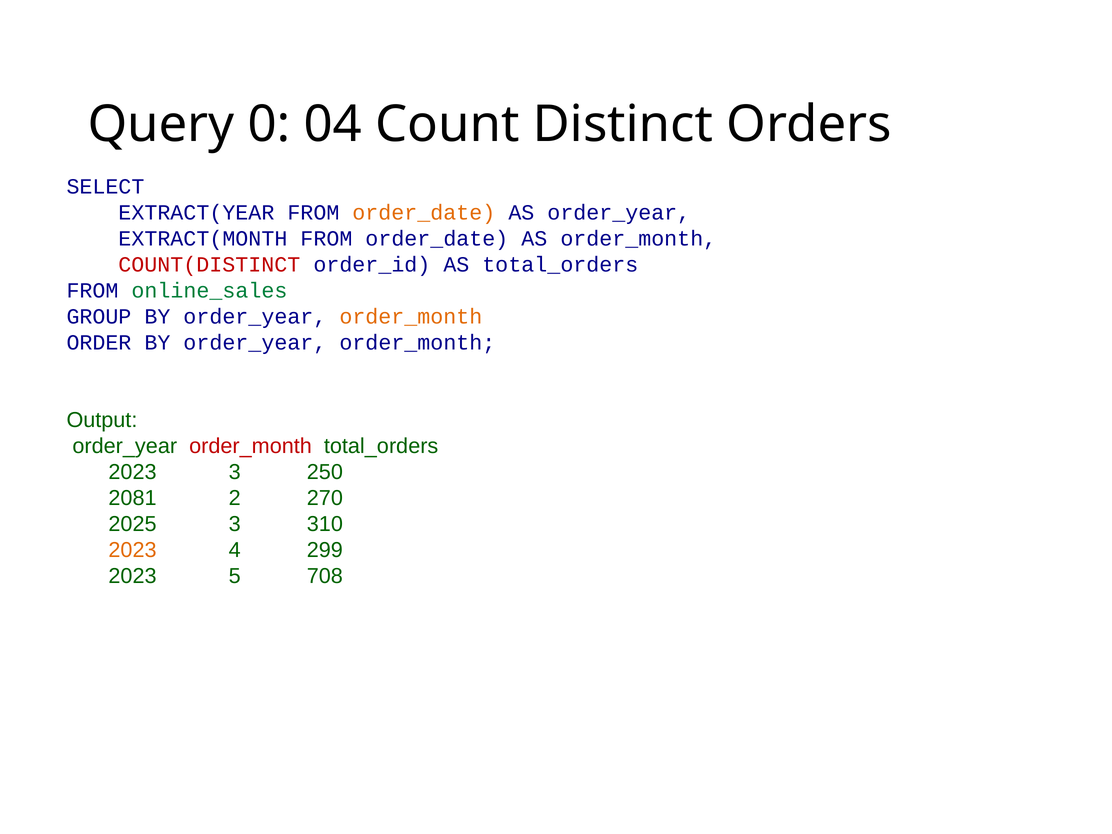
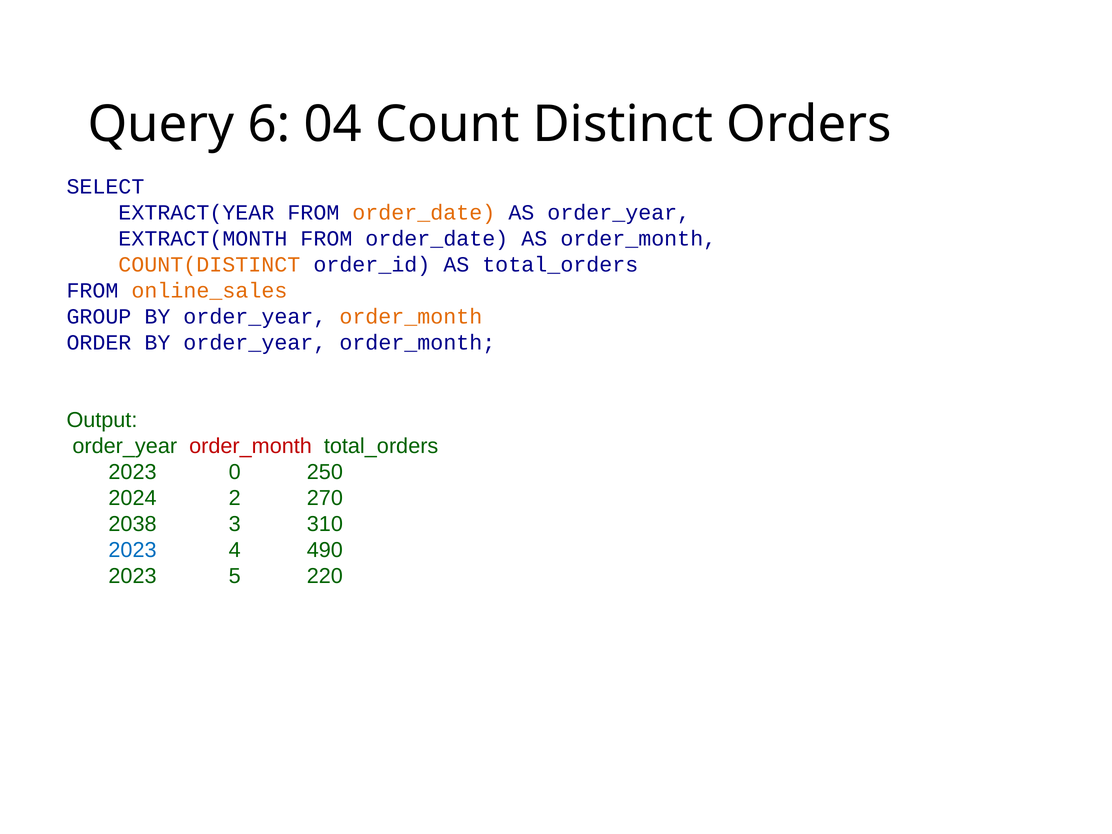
0: 0 -> 6
COUNT(DISTINCT colour: red -> orange
online_sales colour: green -> orange
2023 3: 3 -> 0
2081: 2081 -> 2024
2025: 2025 -> 2038
2023 at (133, 550) colour: orange -> blue
299: 299 -> 490
708: 708 -> 220
